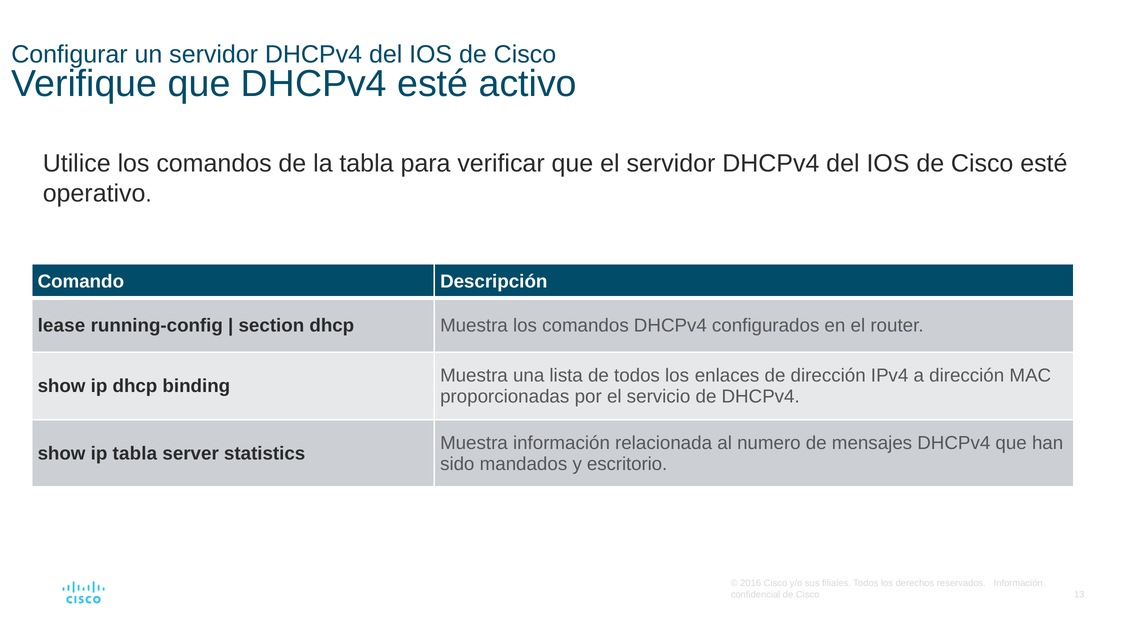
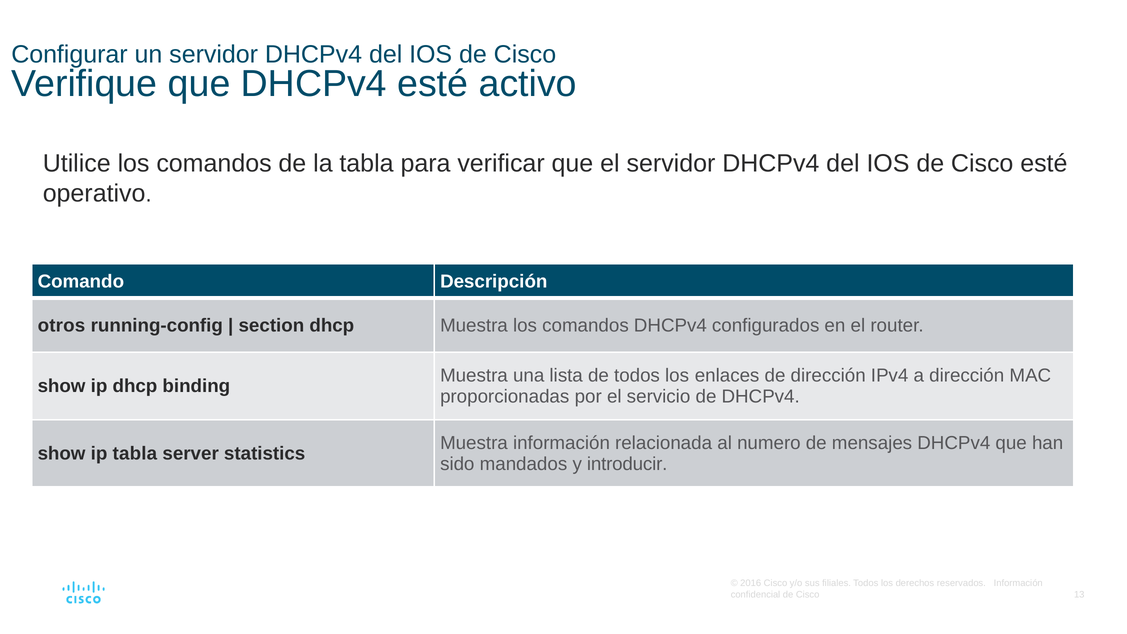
lease: lease -> otros
escritorio: escritorio -> introducir
